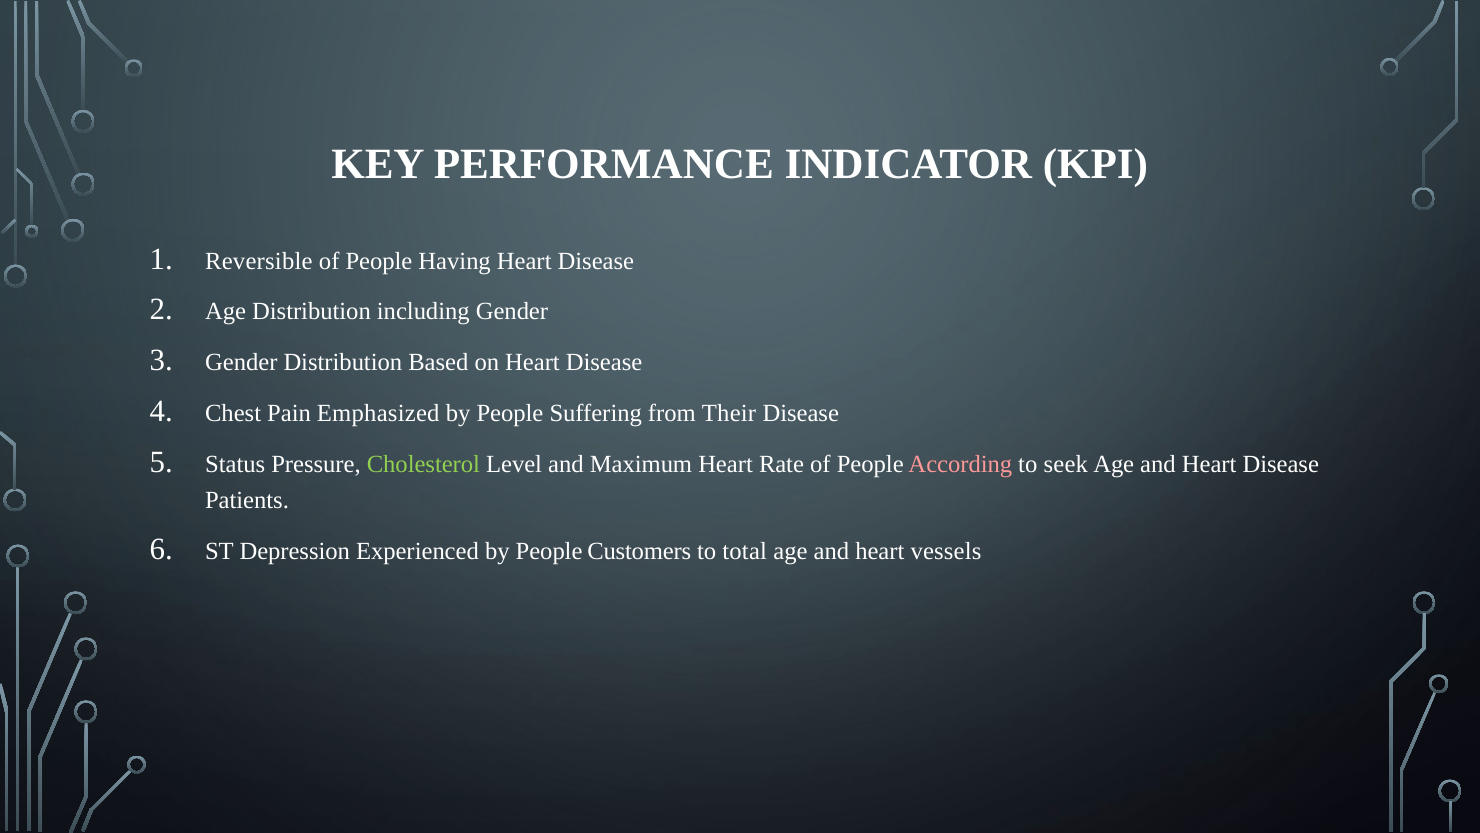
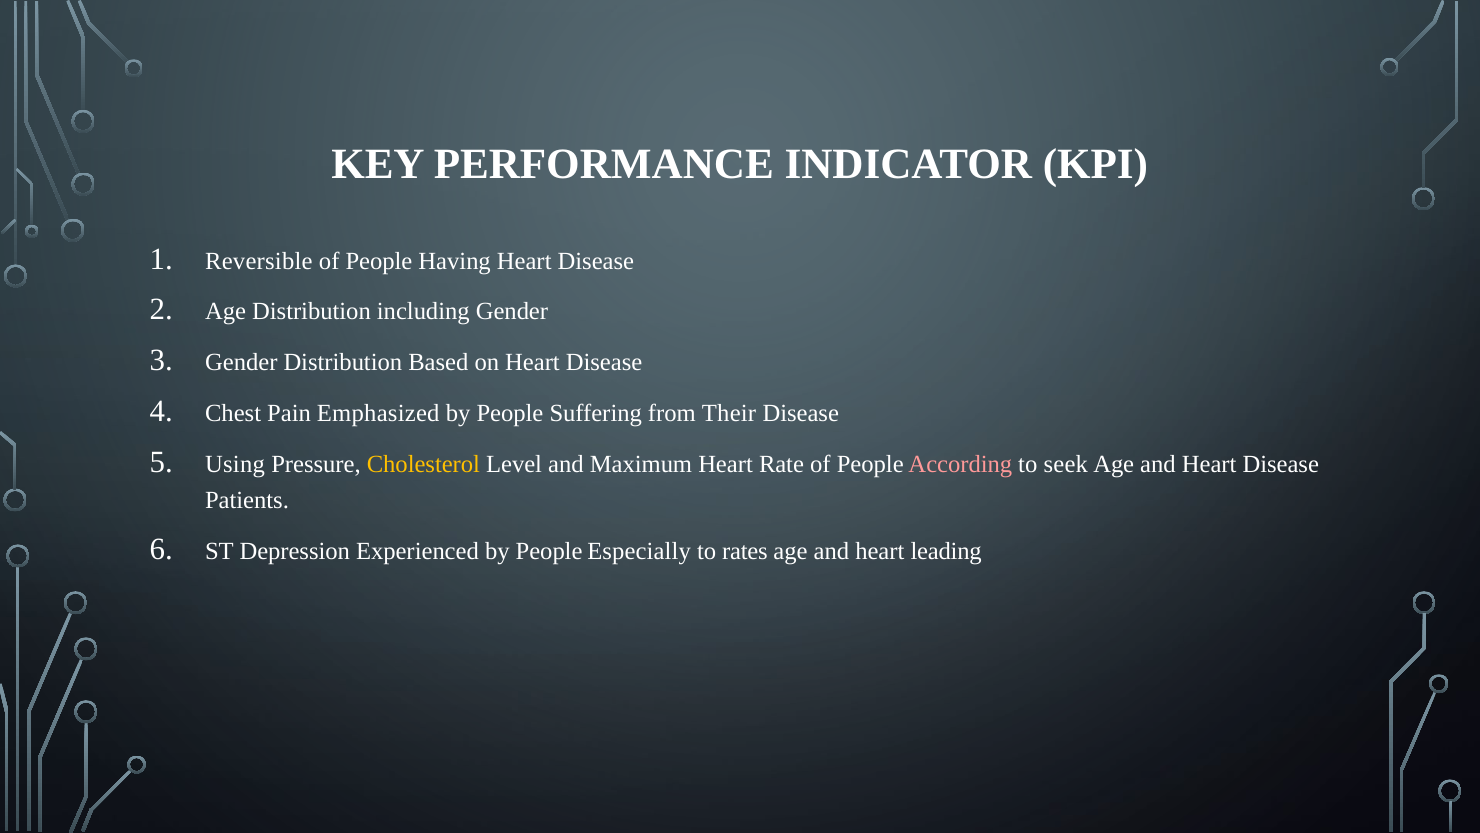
Status: Status -> Using
Cholesterol colour: light green -> yellow
Customers: Customers -> Especially
total: total -> rates
vessels: vessels -> leading
